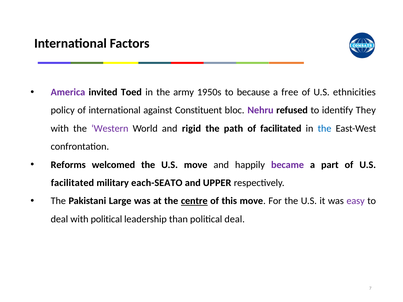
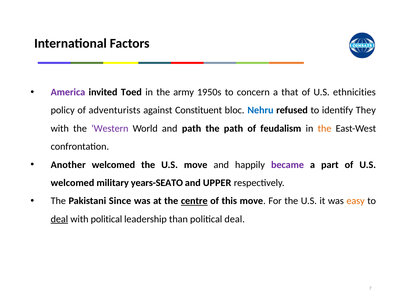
because: because -> concern
free: free -> that
of international: international -> adventurists
Nehru colour: purple -> blue
and rigid: rigid -> path
of facilitated: facilitated -> feudalism
the at (325, 129) colour: blue -> orange
Reforms: Reforms -> Another
facilitated at (72, 183): facilitated -> welcomed
each-SEATO: each-SEATO -> years-SEATO
Large: Large -> Since
easy colour: purple -> orange
deal at (59, 219) underline: none -> present
